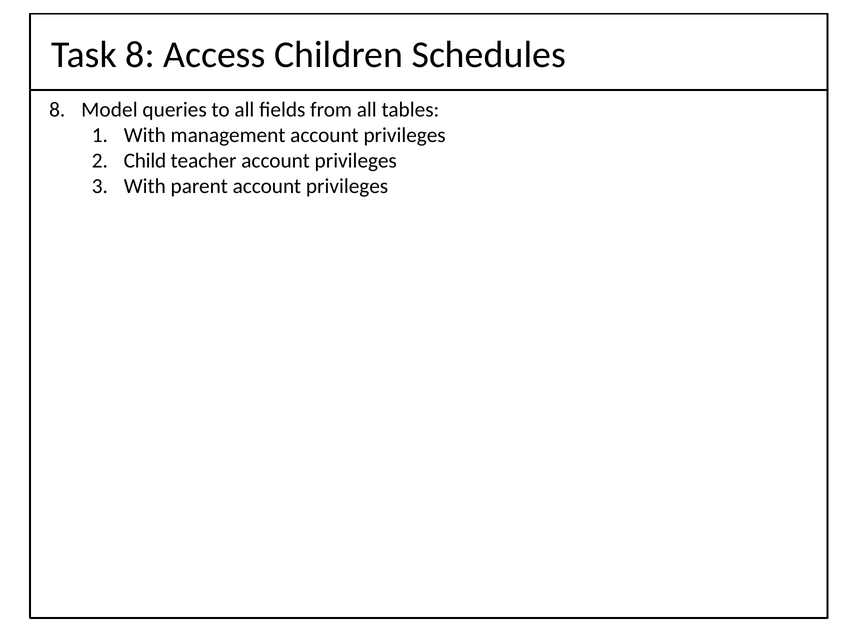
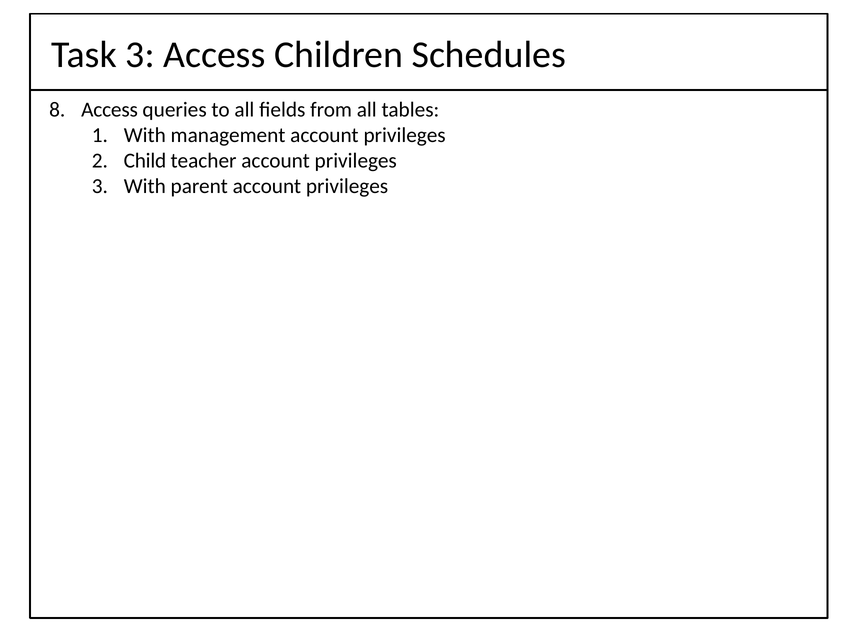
Task 8: 8 -> 3
Model at (109, 110): Model -> Access
